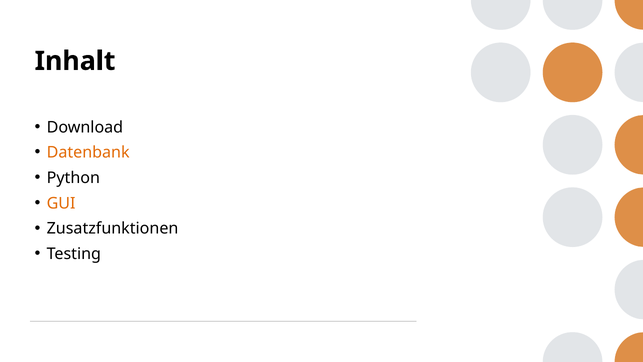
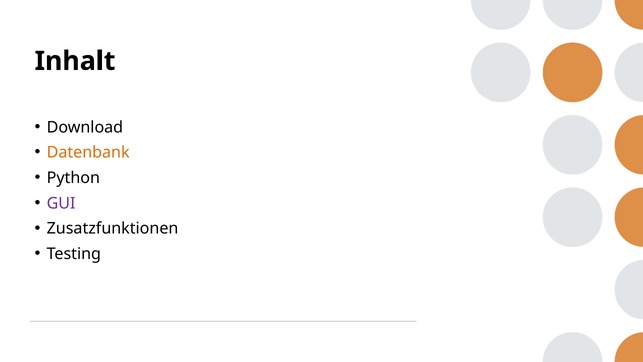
GUI colour: orange -> purple
